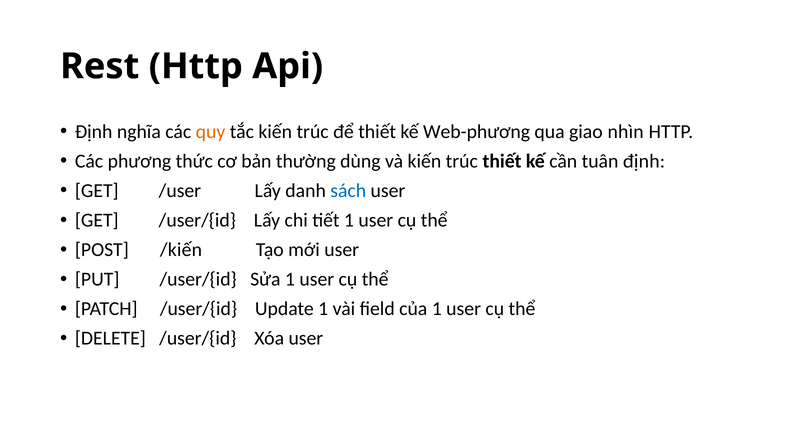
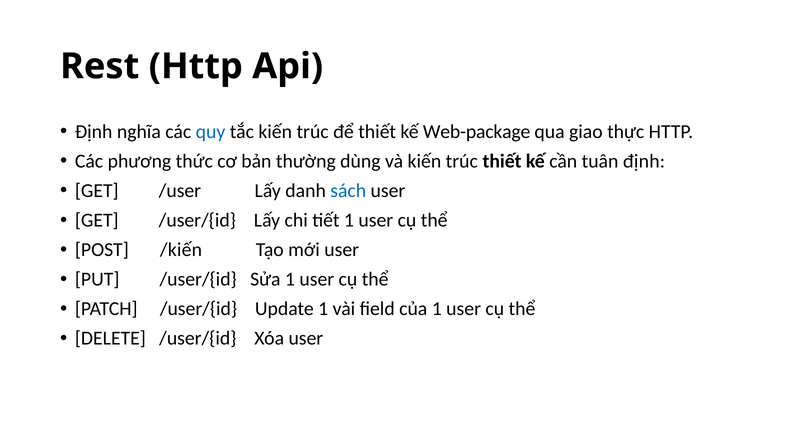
quy colour: orange -> blue
Web-phương: Web-phương -> Web-package
nhìn: nhìn -> thực
